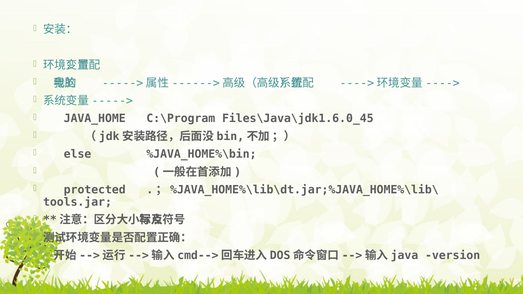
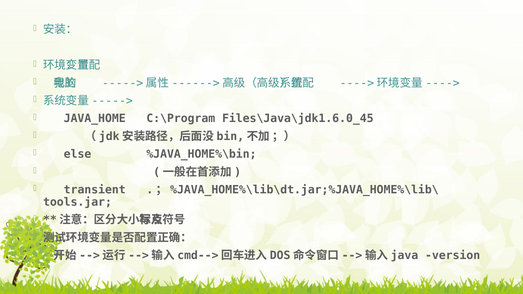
protected: protected -> transient
